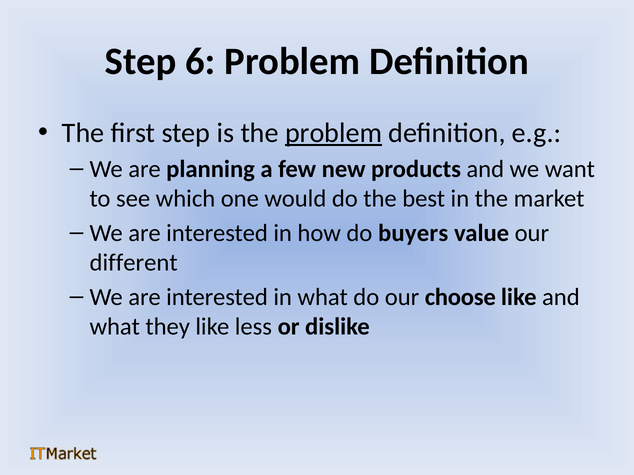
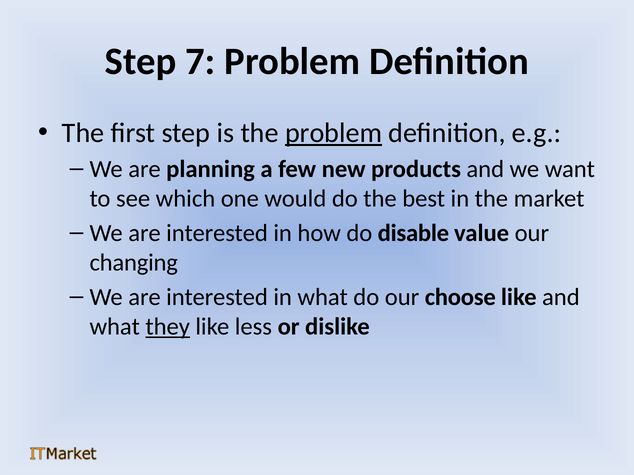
6: 6 -> 7
buyers: buyers -> disable
different: different -> changing
they underline: none -> present
